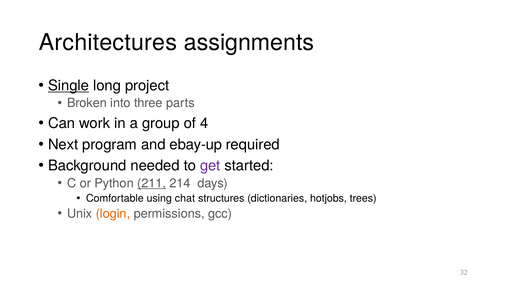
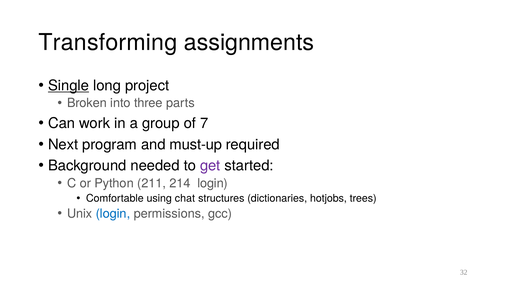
Architectures: Architectures -> Transforming
4: 4 -> 7
ebay-up: ebay-up -> must-up
211 underline: present -> none
214 days: days -> login
login at (113, 213) colour: orange -> blue
